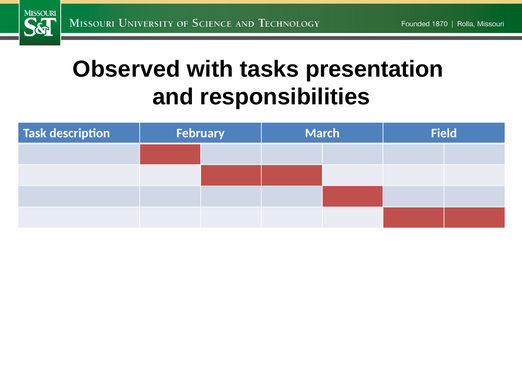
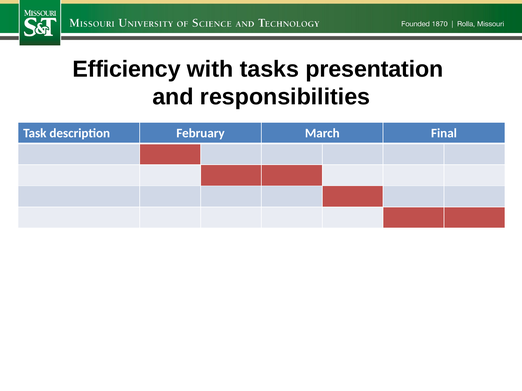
Observed: Observed -> Efficiency
Field: Field -> Final
